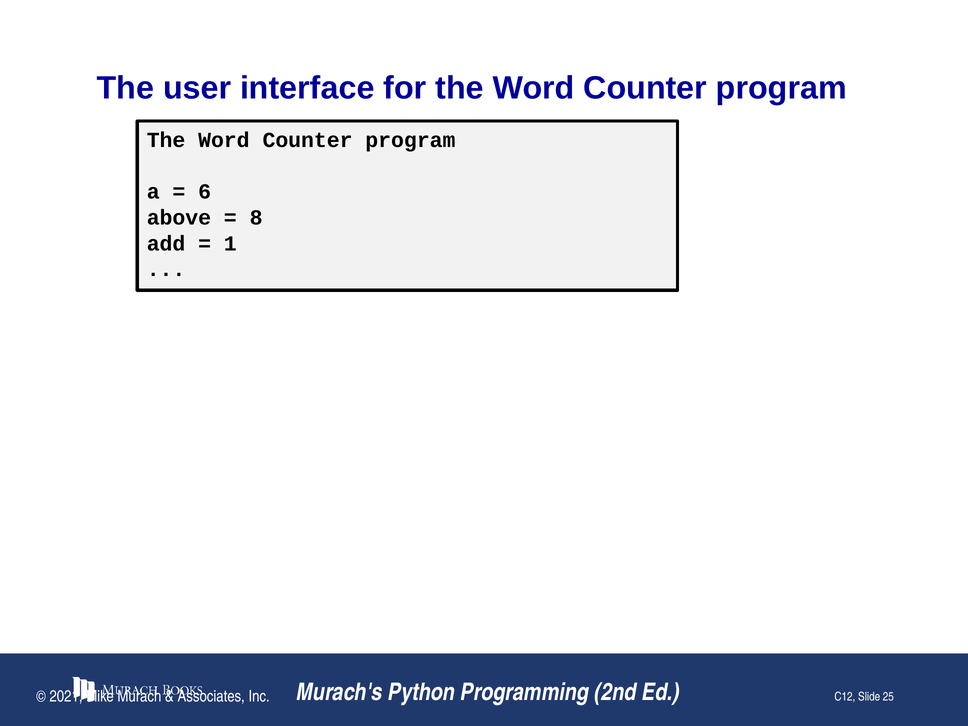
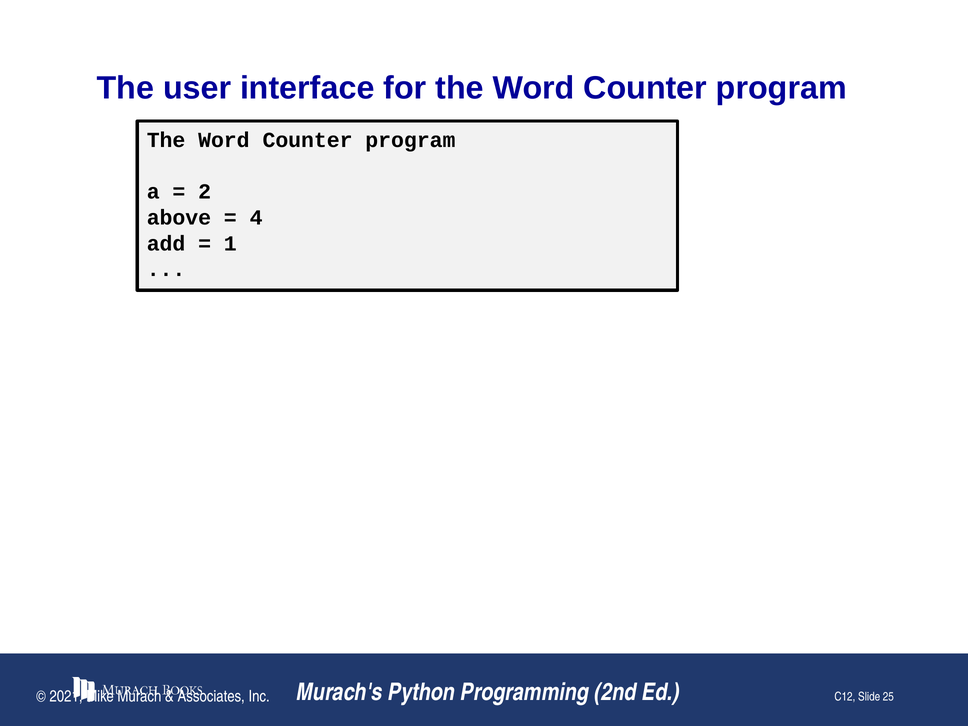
6: 6 -> 2
8: 8 -> 4
